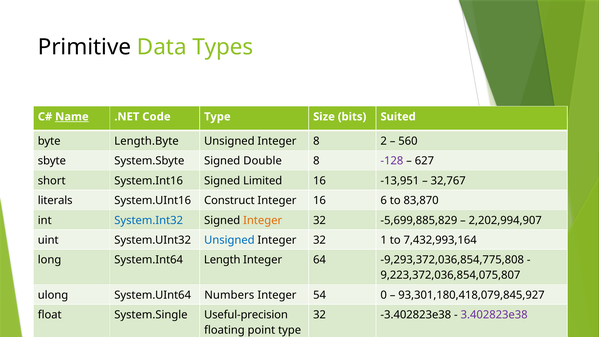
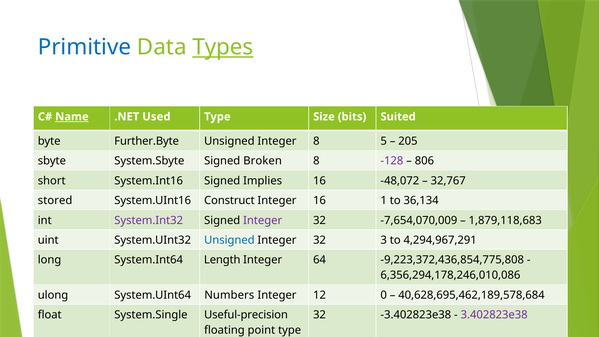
Primitive colour: black -> blue
Types underline: none -> present
Code: Code -> Used
Length.Byte: Length.Byte -> Further.Byte
2: 2 -> 5
560: 560 -> 205
Double: Double -> Broken
627: 627 -> 806
Limited: Limited -> Implies
-13,951: -13,951 -> -48,072
literals: literals -> stored
6: 6 -> 1
83,870: 83,870 -> 36,134
System.Int32 colour: blue -> purple
Integer at (263, 220) colour: orange -> purple
-5,699,885,829: -5,699,885,829 -> -7,654,070,009
2,202,994,907: 2,202,994,907 -> 1,879,118,683
1: 1 -> 3
7,432,993,164: 7,432,993,164 -> 4,294,967,291
-9,293,372,036,854,775,808: -9,293,372,036,854,775,808 -> -9,223,372,436,854,775,808
9,223,372,036,854,075,807: 9,223,372,036,854,075,807 -> 6,356,294,178,246,010,086
54: 54 -> 12
93,301,180,418,079,845,927: 93,301,180,418,079,845,927 -> 40,628,695,462,189,578,684
